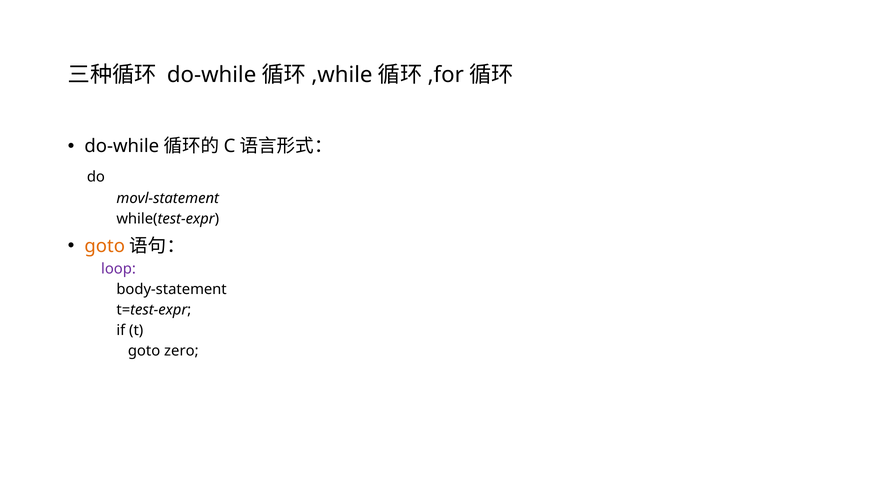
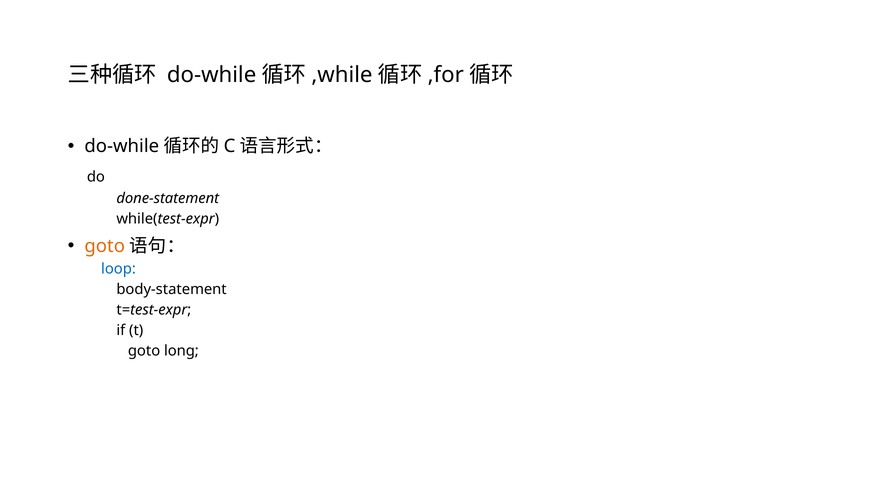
movl-statement: movl-statement -> done-statement
loop colour: purple -> blue
zero: zero -> long
